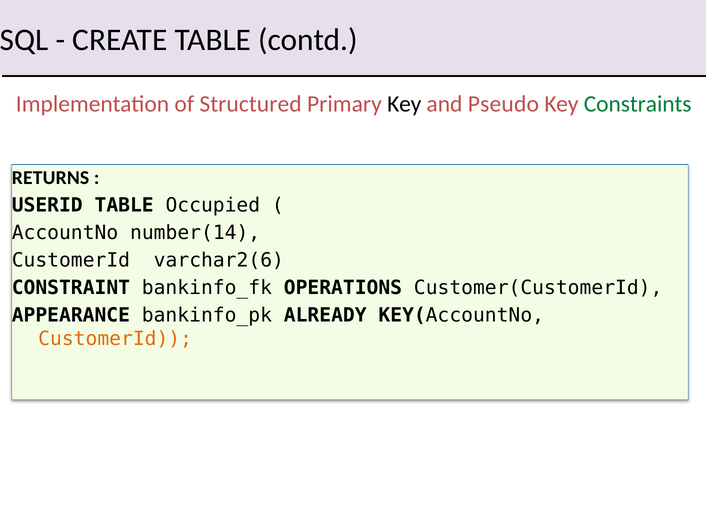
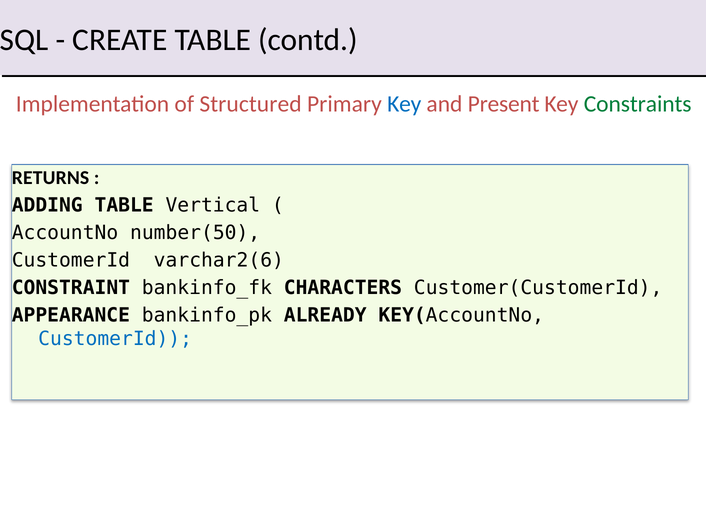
Key at (404, 104) colour: black -> blue
Pseudo: Pseudo -> Present
USERID: USERID -> ADDING
Occupied: Occupied -> Vertical
number(14: number(14 -> number(50
OPERATIONS: OPERATIONS -> CHARACTERS
CustomerId at (115, 339) colour: orange -> blue
